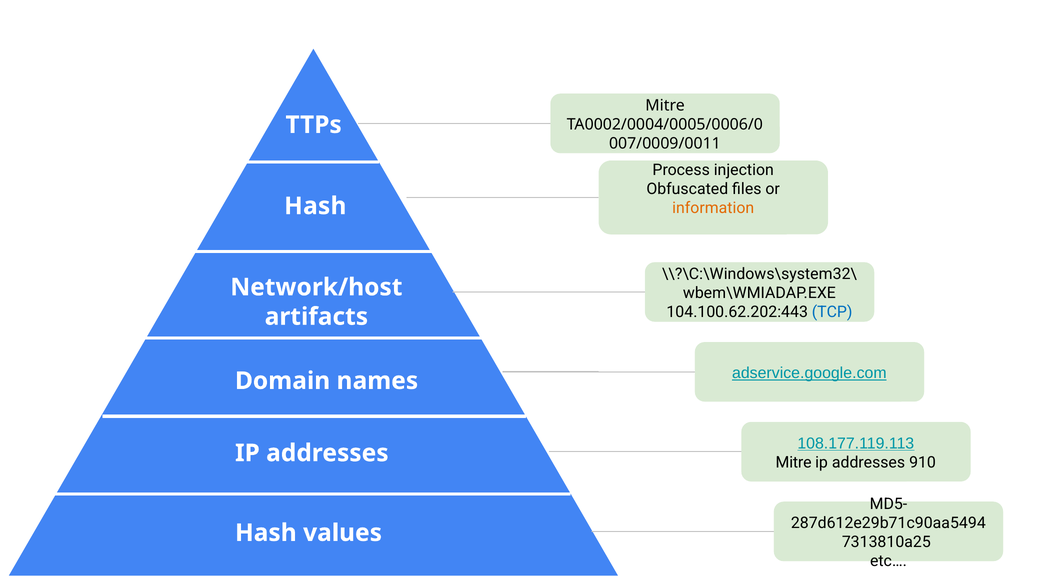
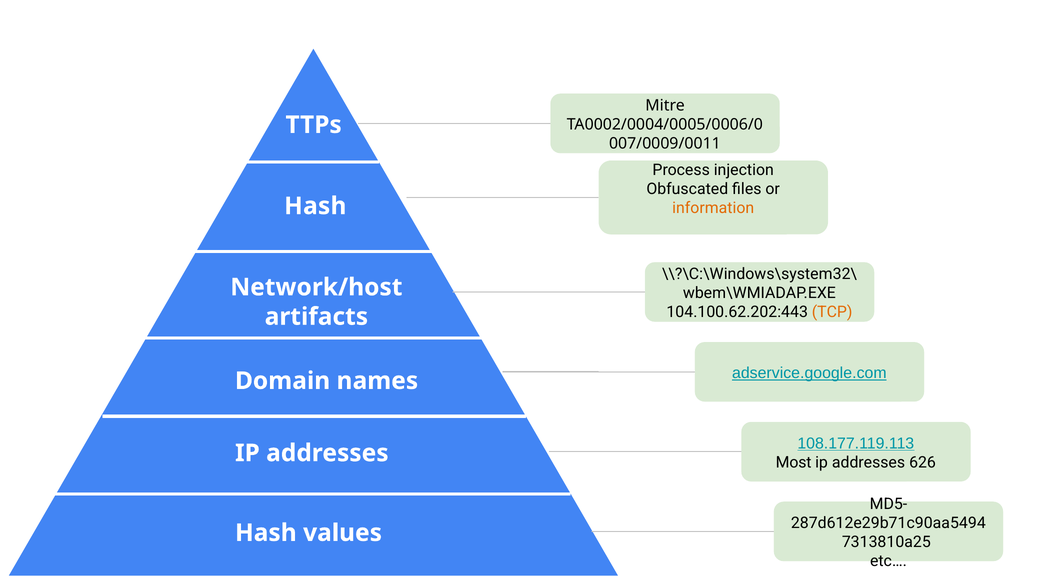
TCP colour: blue -> orange
Mitre at (794, 462): Mitre -> Most
910: 910 -> 626
